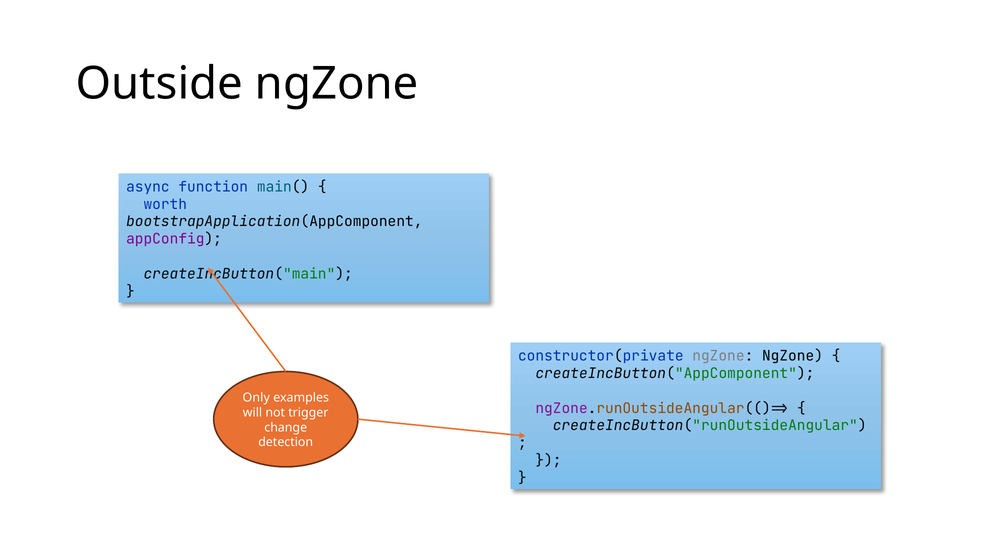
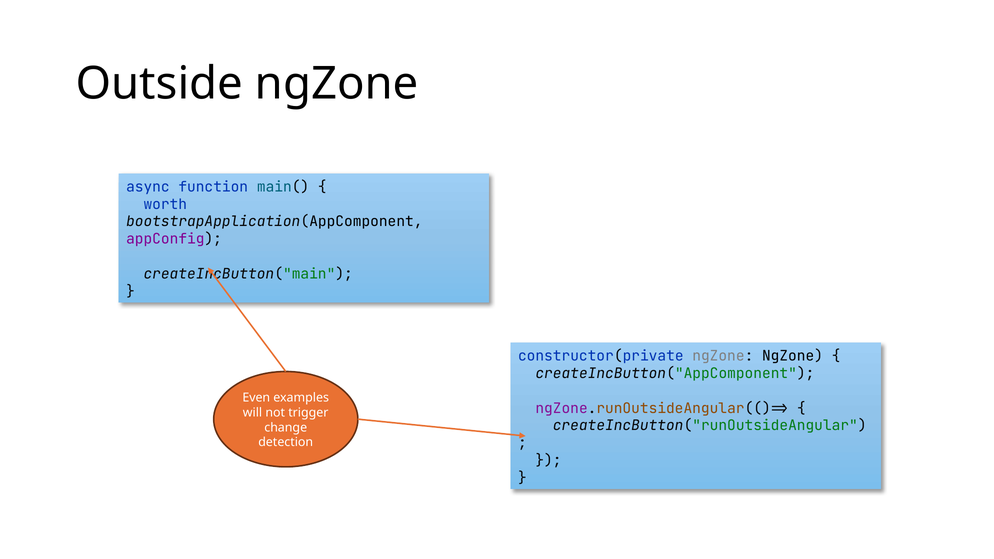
Only: Only -> Even
